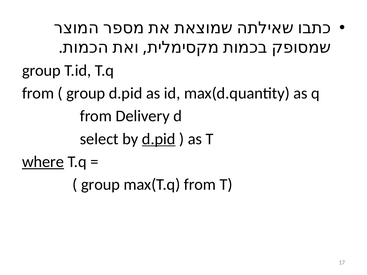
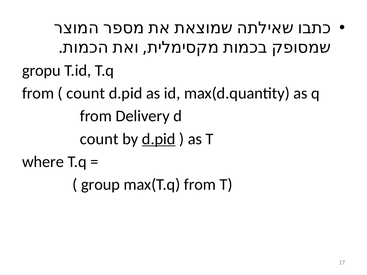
group at (41, 70): group -> gropu
group at (86, 93): group -> count
select at (99, 139): select -> count
where underline: present -> none
